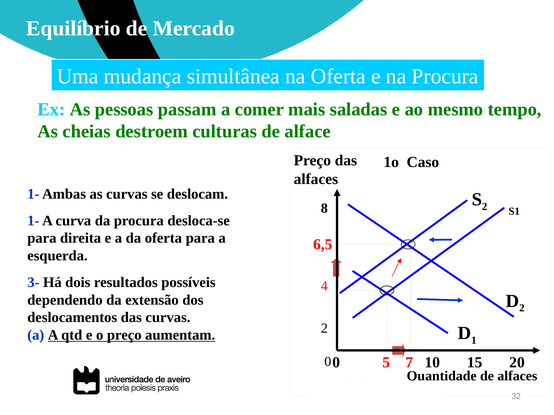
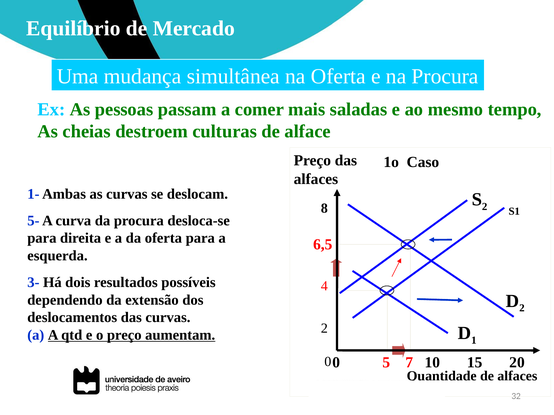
1- at (33, 221): 1- -> 5-
